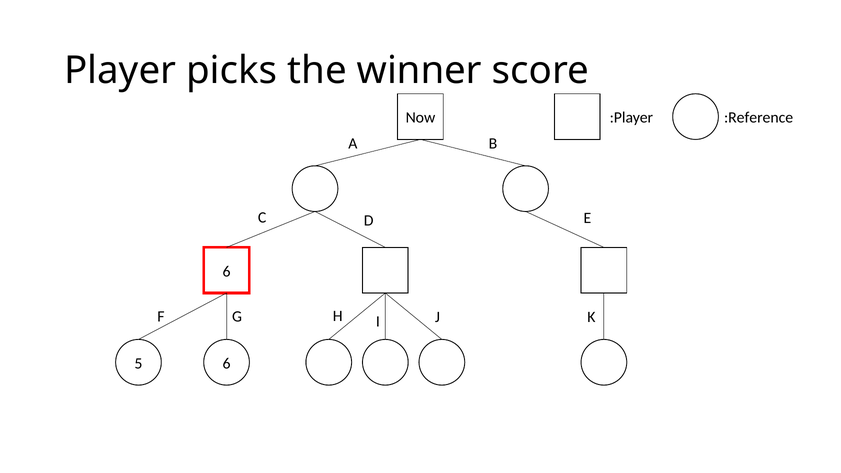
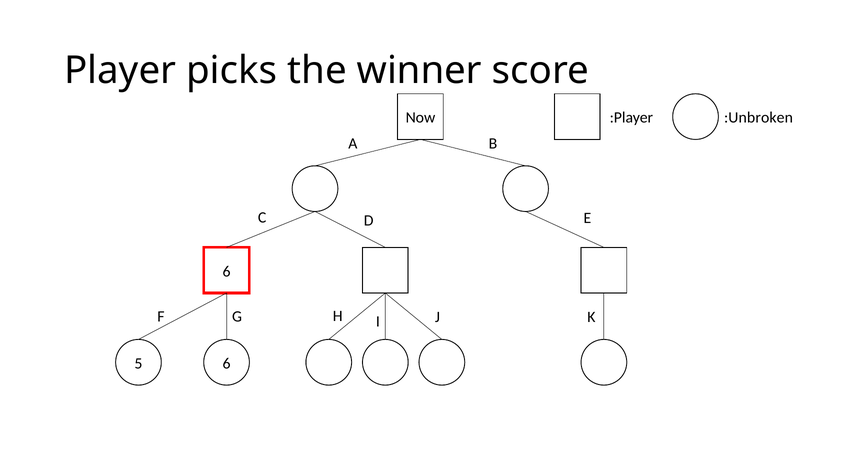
:Reference: :Reference -> :Unbroken
